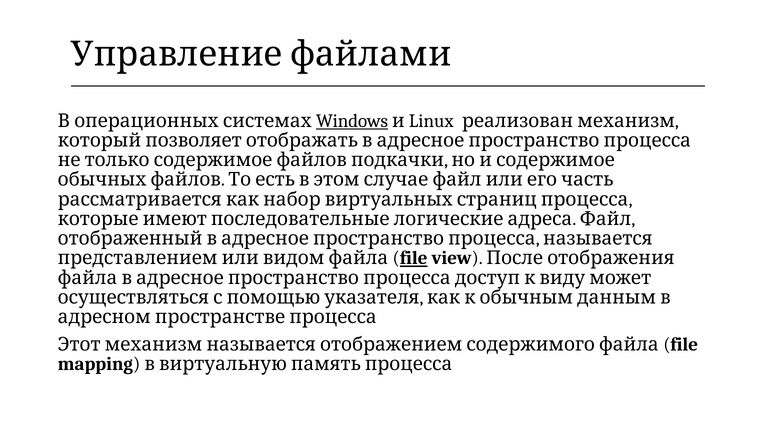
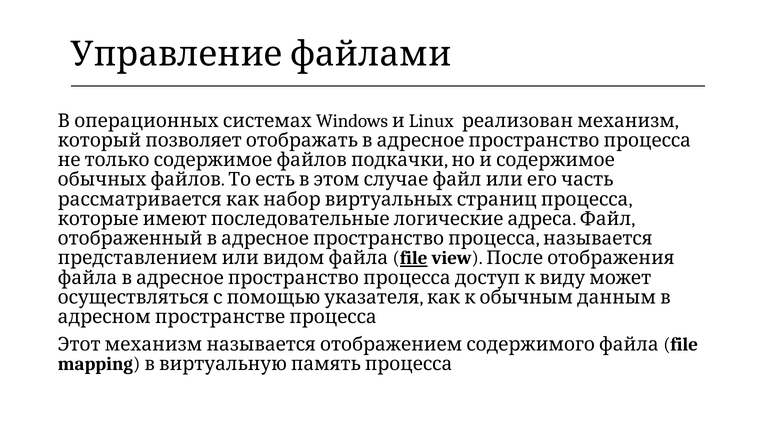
Windows underline: present -> none
